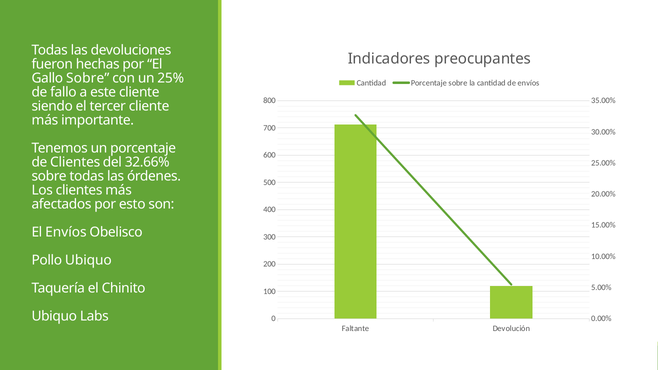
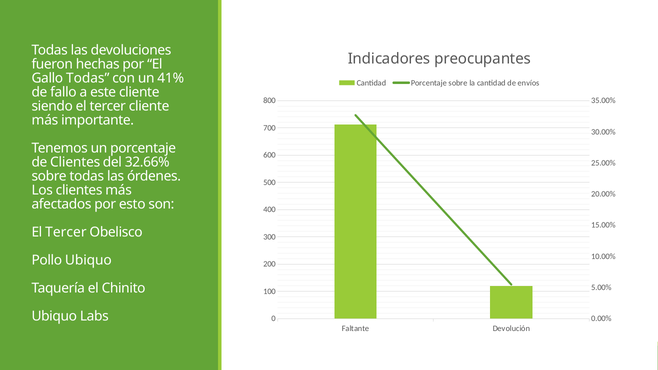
Gallo Sobre: Sobre -> Todas
25%: 25% -> 41%
Envíos at (66, 232): Envíos -> Tercer
